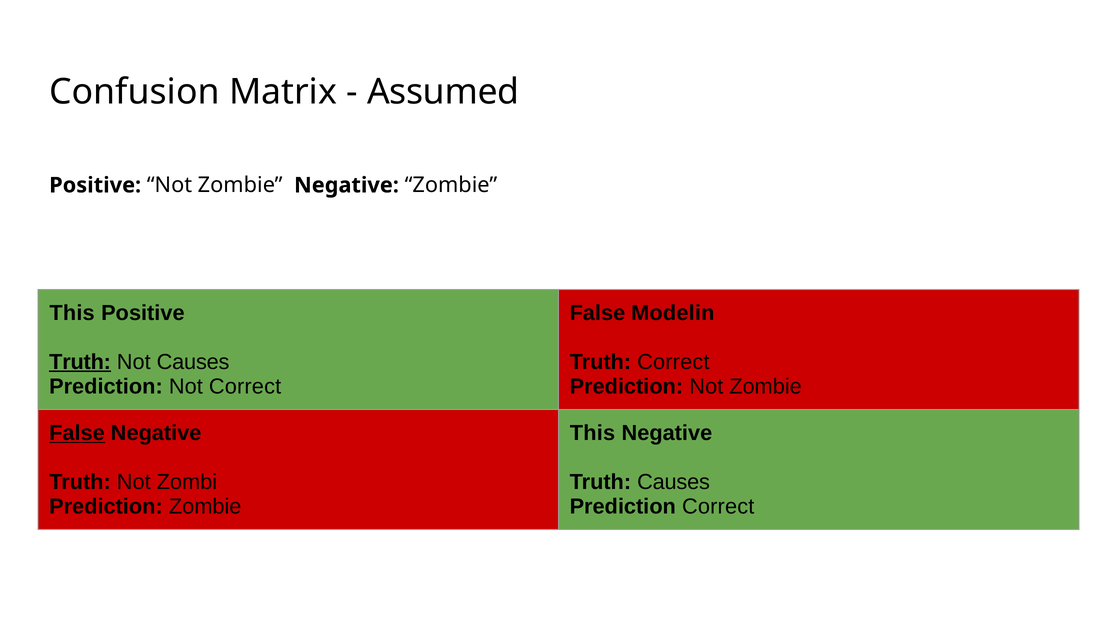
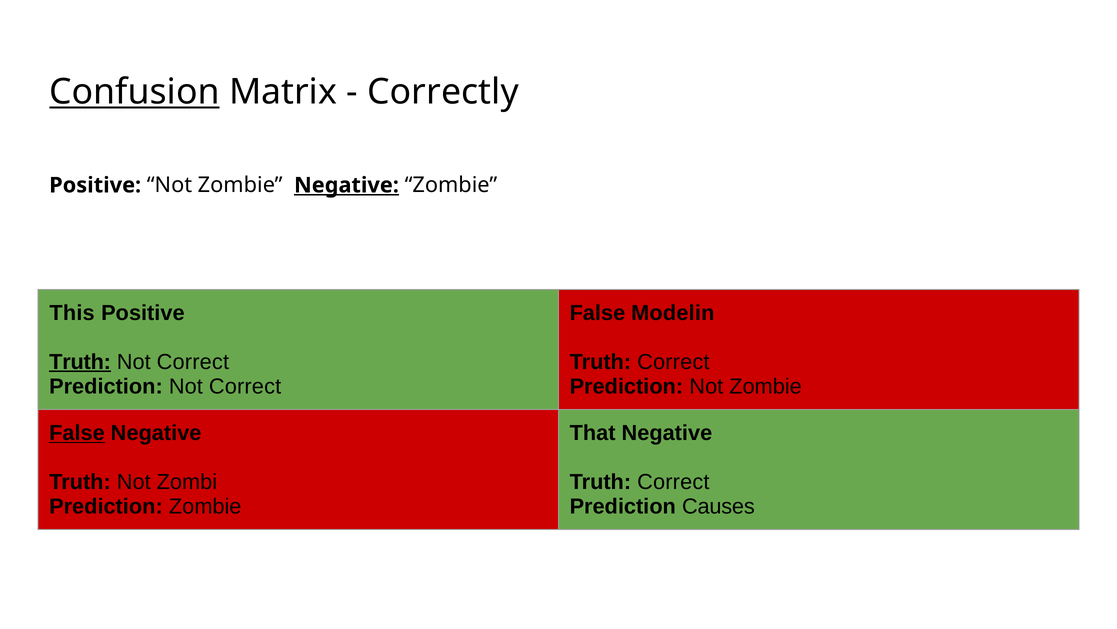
Confusion underline: none -> present
Assumed: Assumed -> Correctly
Negative at (346, 185) underline: none -> present
Causes at (193, 362): Causes -> Correct
This at (592, 433): This -> That
Causes at (674, 482): Causes -> Correct
Prediction Correct: Correct -> Causes
